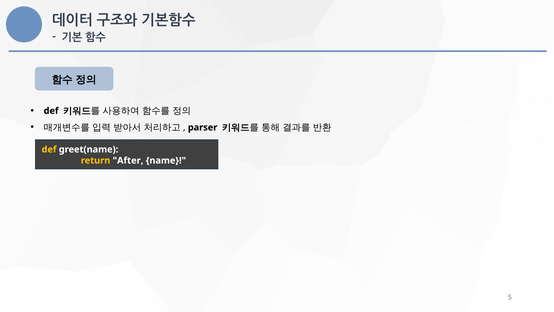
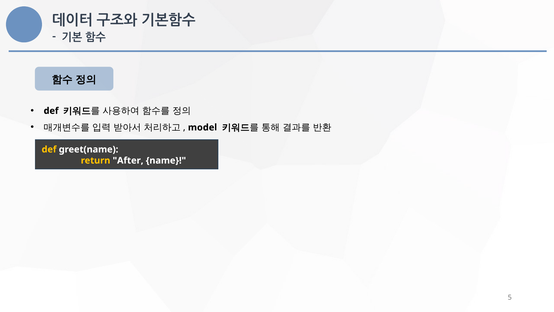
parser: parser -> model
